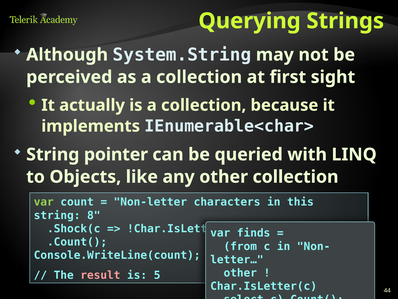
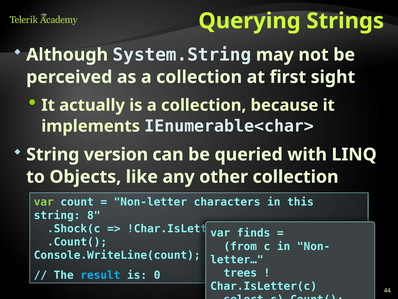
pointer: pointer -> version
other at (240, 272): other -> trees
result colour: pink -> light blue
5: 5 -> 0
